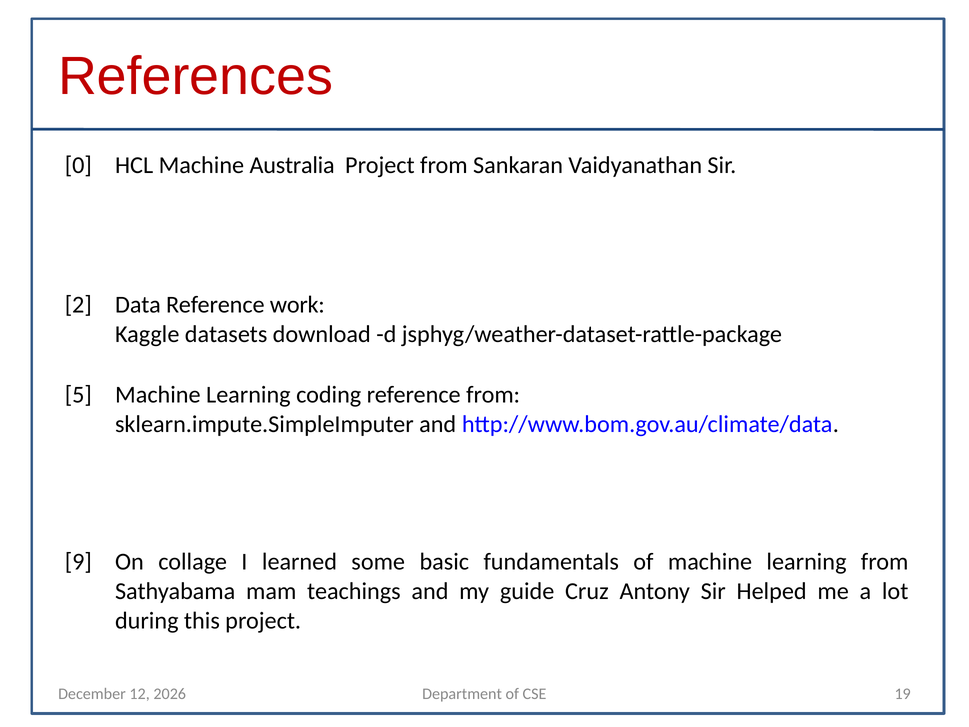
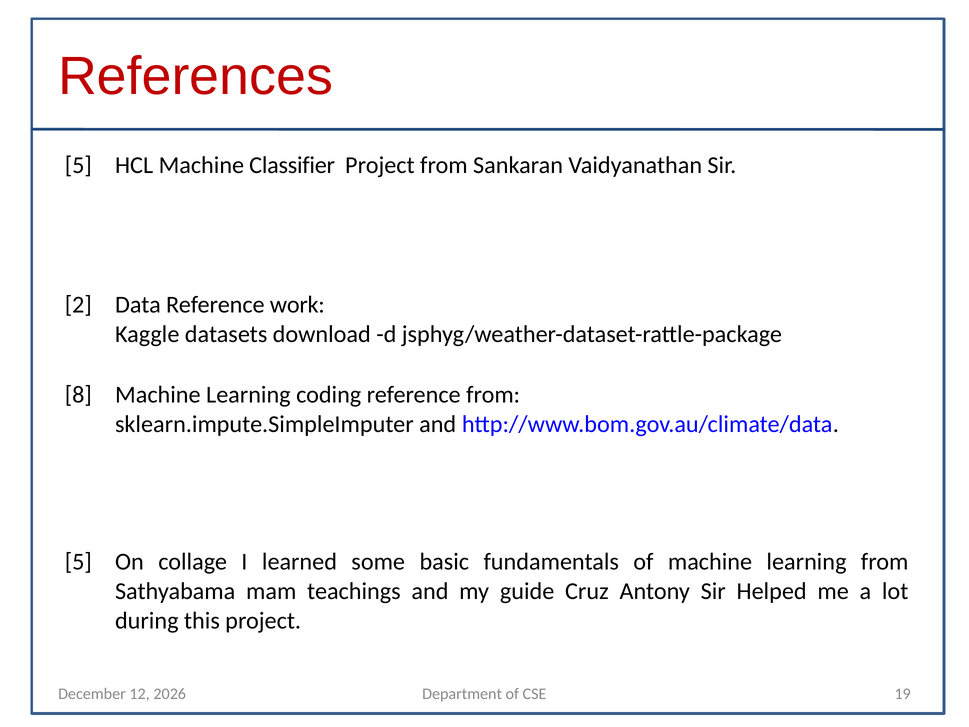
0 at (78, 165): 0 -> 5
Australia: Australia -> Classifier
5: 5 -> 8
9 at (78, 562): 9 -> 5
